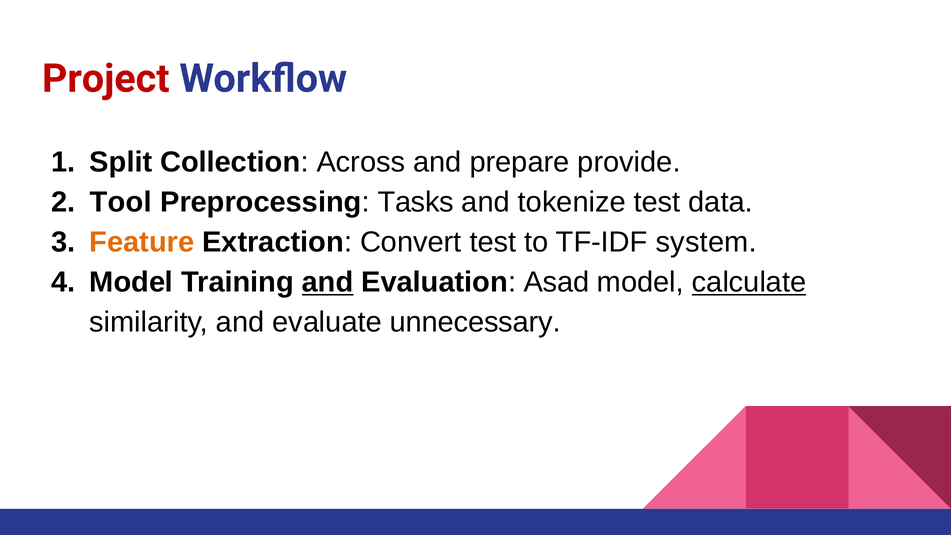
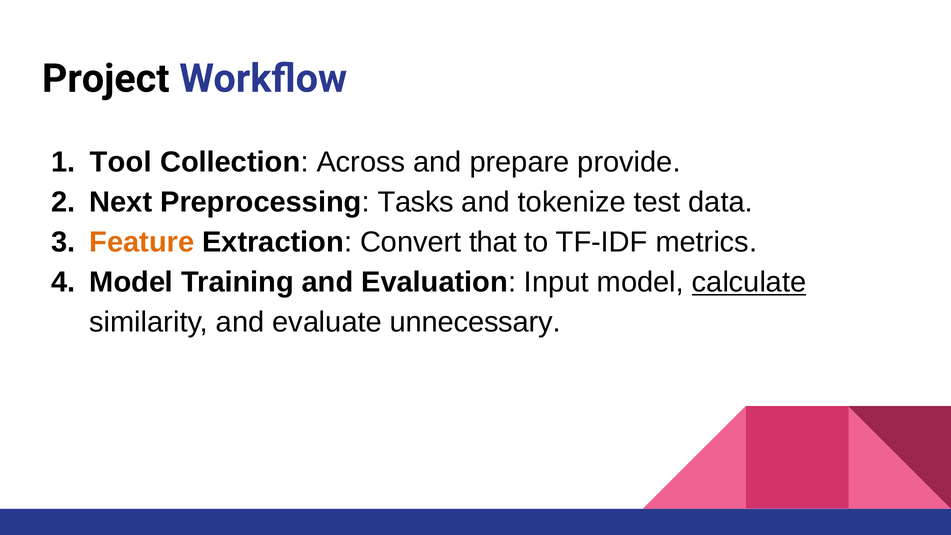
Project colour: red -> black
Split: Split -> Tool
Tool: Tool -> Next
Convert test: test -> that
system: system -> metrics
and at (328, 282) underline: present -> none
Asad: Asad -> Input
